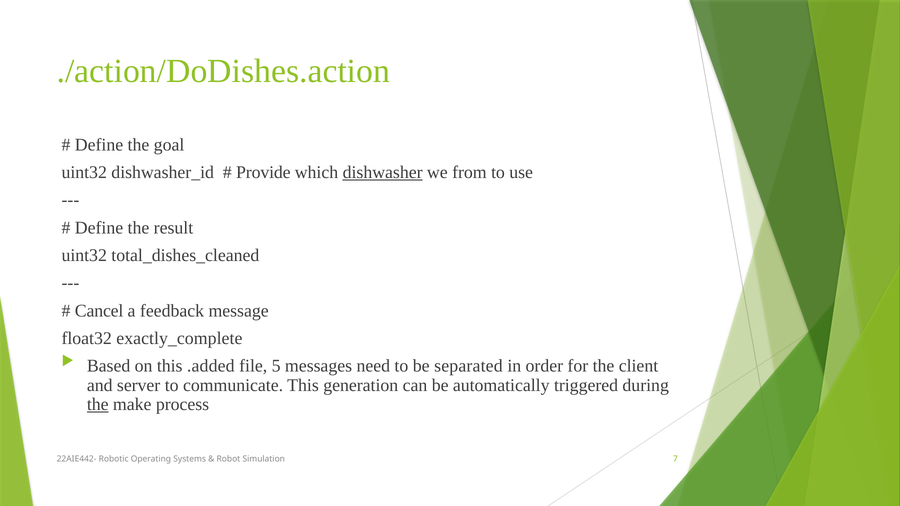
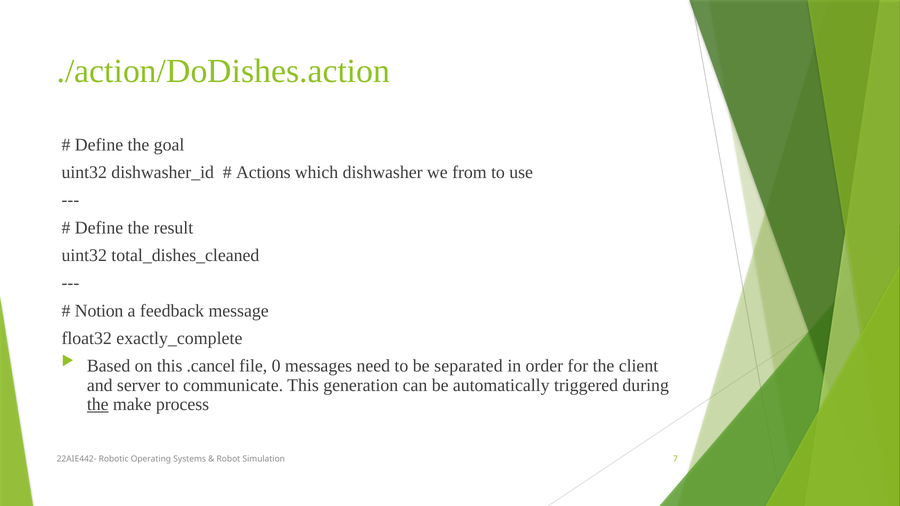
Provide: Provide -> Actions
dishwasher underline: present -> none
Cancel: Cancel -> Notion
.added: .added -> .cancel
5: 5 -> 0
